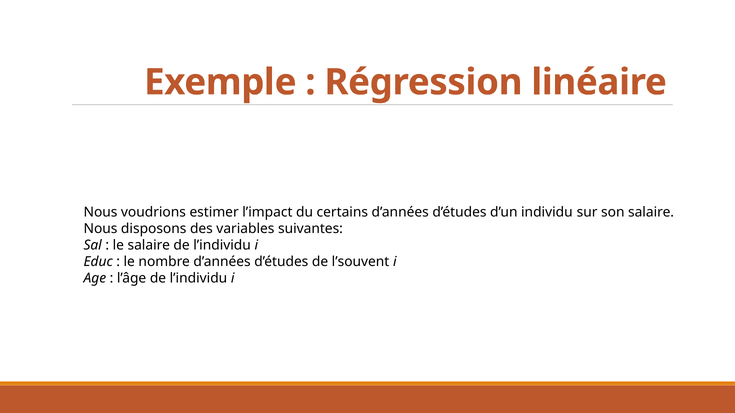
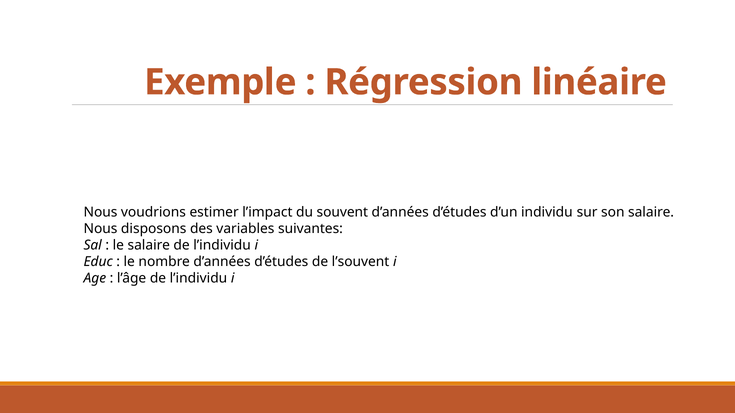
certains: certains -> souvent
